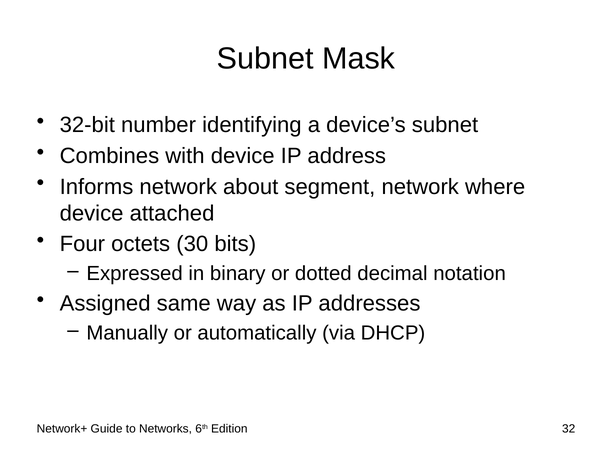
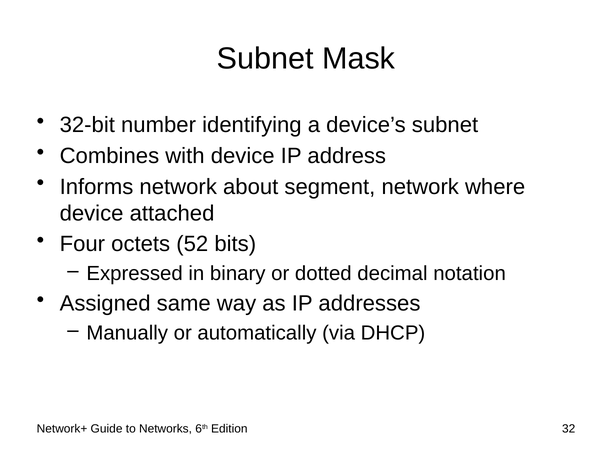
30: 30 -> 52
